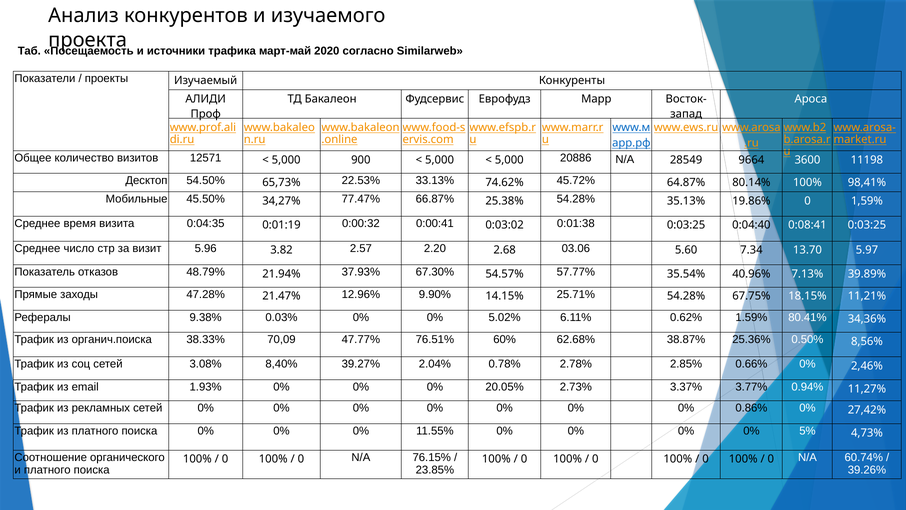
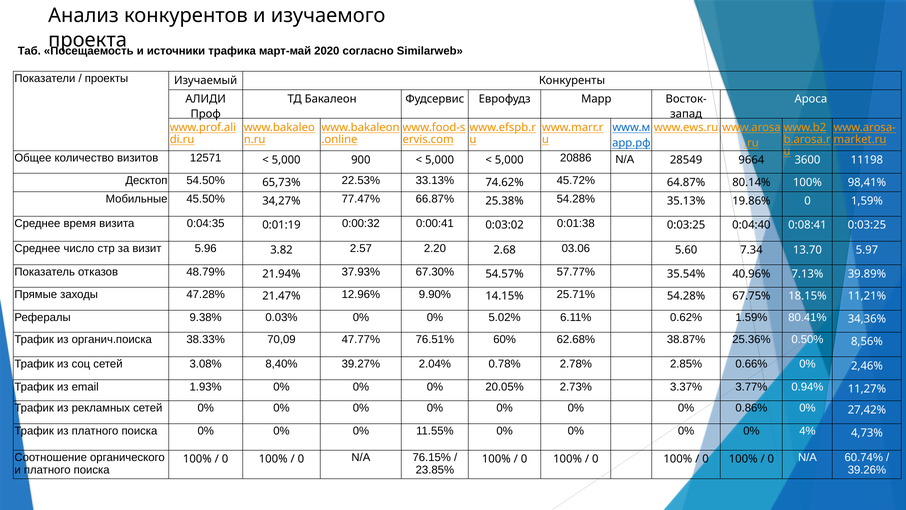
5%: 5% -> 4%
